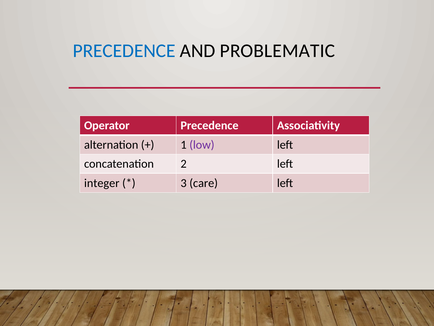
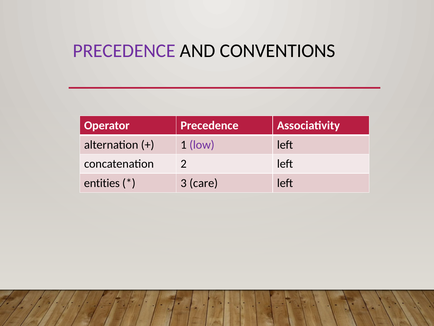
PRECEDENCE at (124, 51) colour: blue -> purple
PROBLEMATIC: PROBLEMATIC -> CONVENTIONS
integer: integer -> entities
